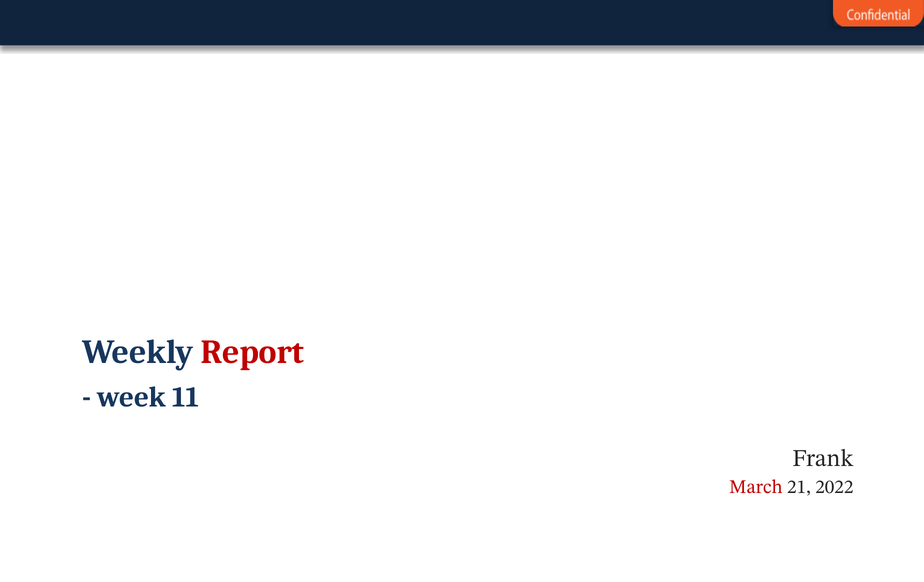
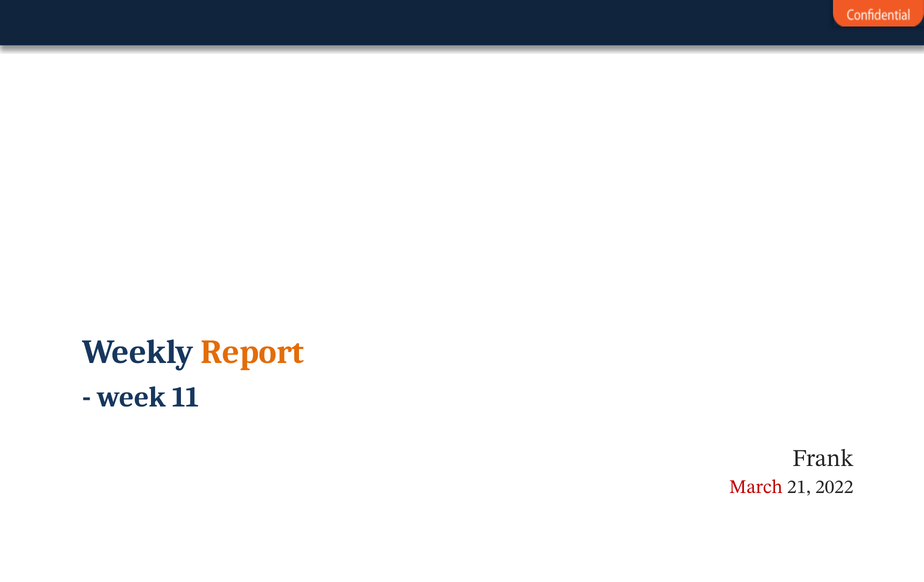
Report colour: red -> orange
